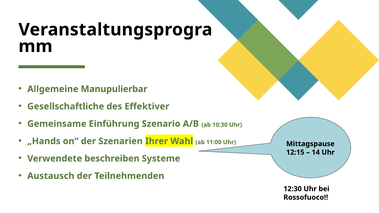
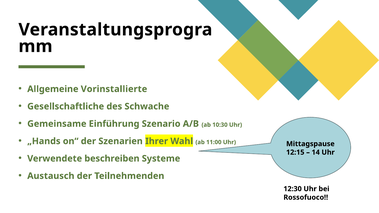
Manupulierbar: Manupulierbar -> Vorinstallierte
Effektiver: Effektiver -> Schwache
